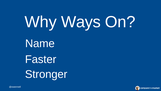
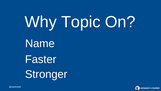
Ways: Ways -> Topic
